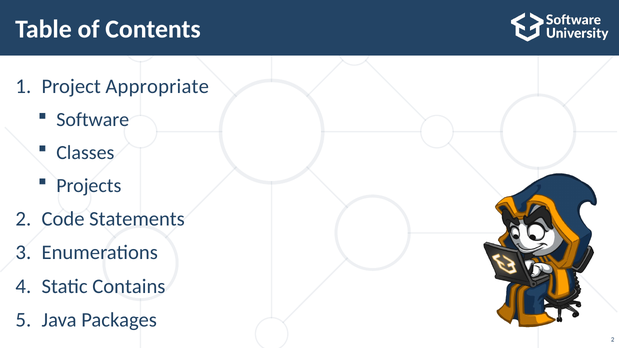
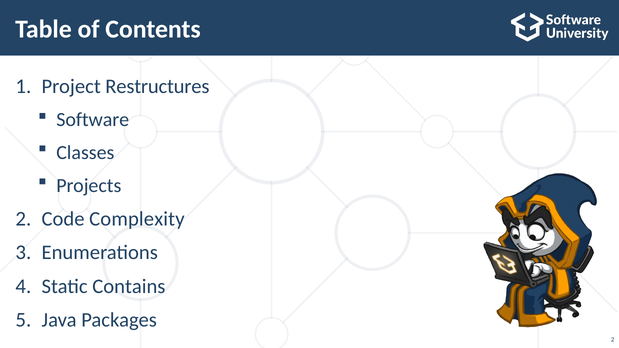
Appropriate: Appropriate -> Restructures
Statements: Statements -> Complexity
